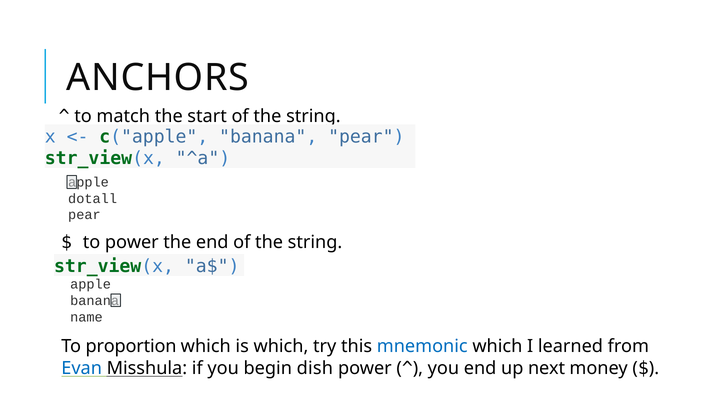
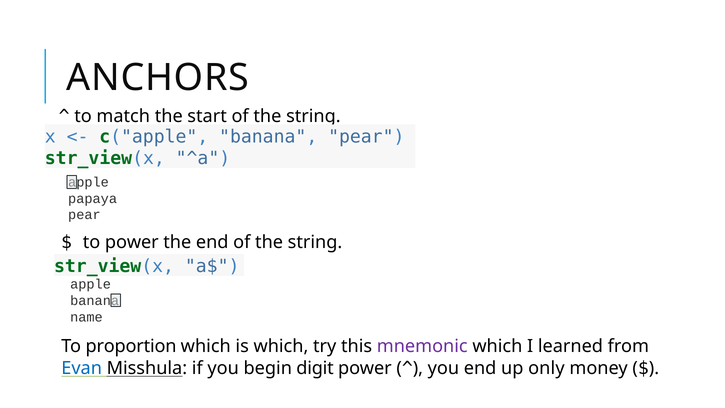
dotall: dotall -> papaya
mnemonic colour: blue -> purple
dish: dish -> digit
next: next -> only
